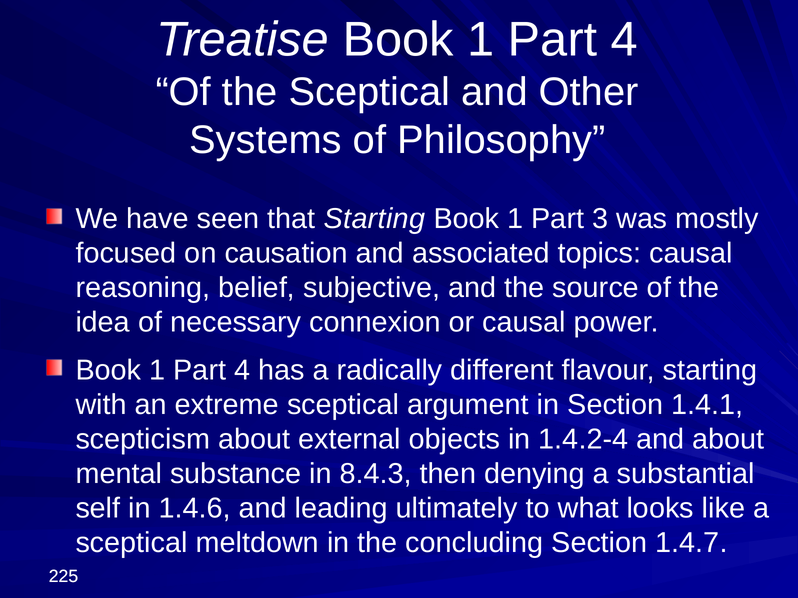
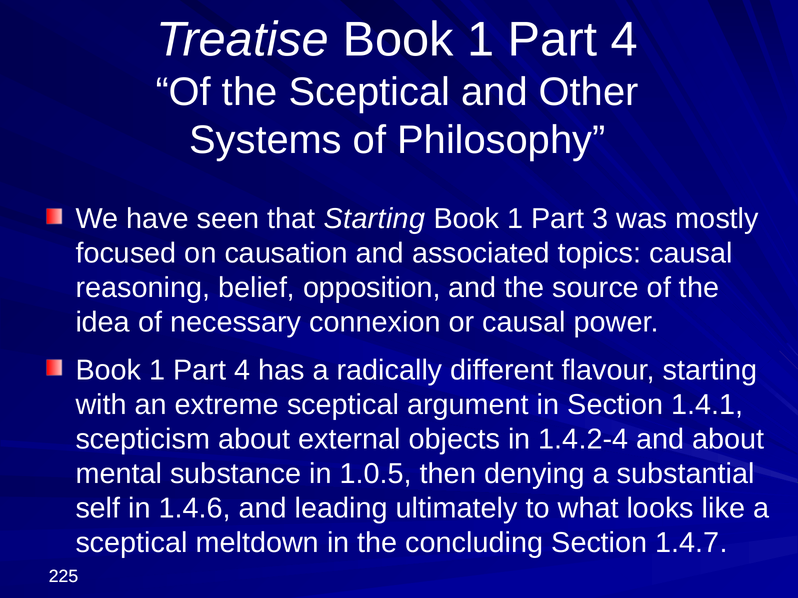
subjective: subjective -> opposition
8.4.3: 8.4.3 -> 1.0.5
